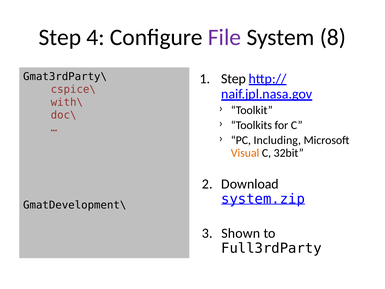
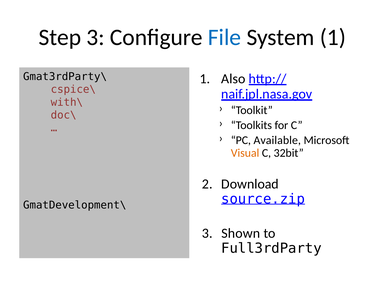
Step 4: 4 -> 3
File colour: purple -> blue
System 8: 8 -> 1
1 Step: Step -> Also
Including: Including -> Available
system.zip: system.zip -> source.zip
